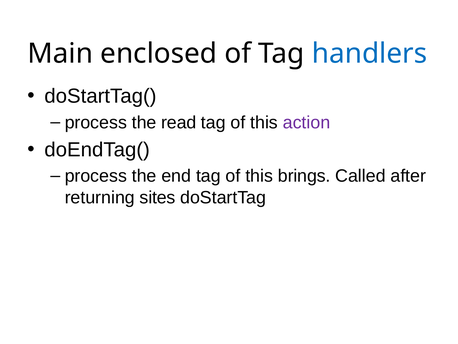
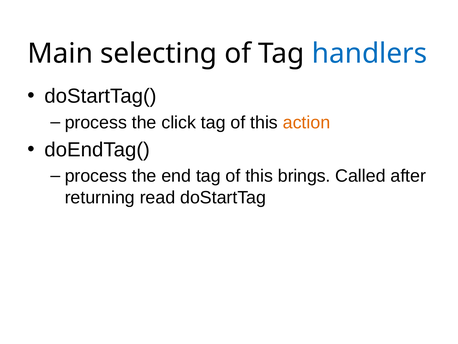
enclosed: enclosed -> selecting
read: read -> click
action colour: purple -> orange
sites: sites -> read
